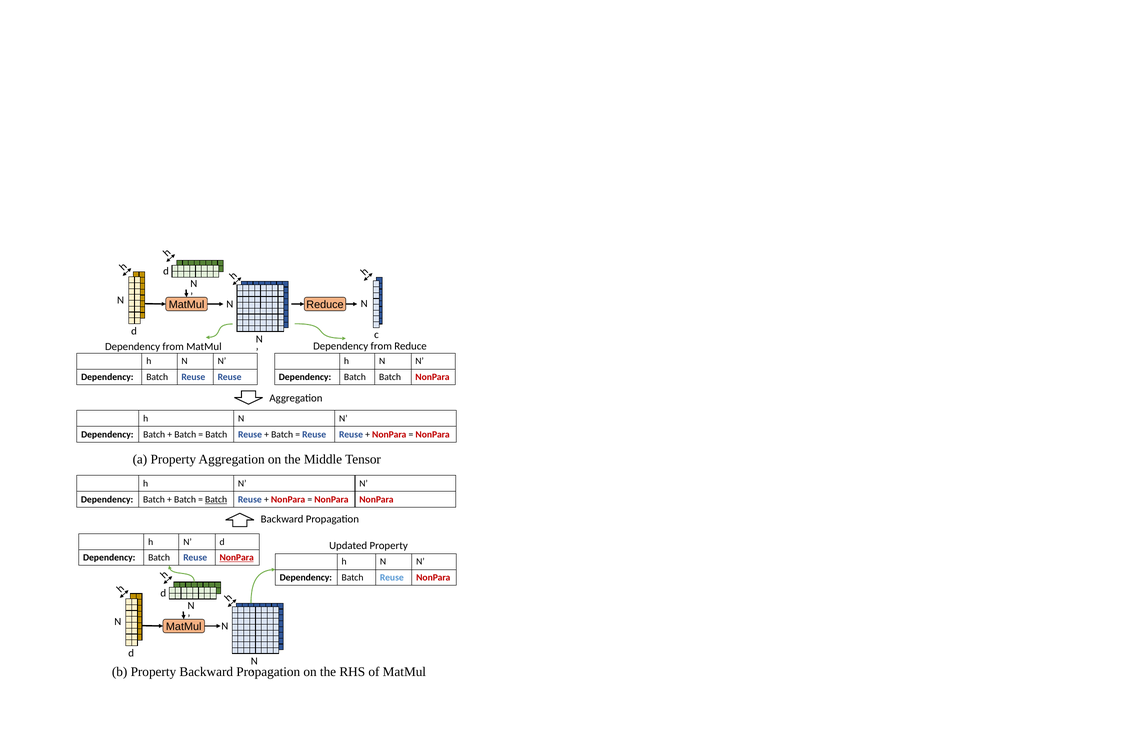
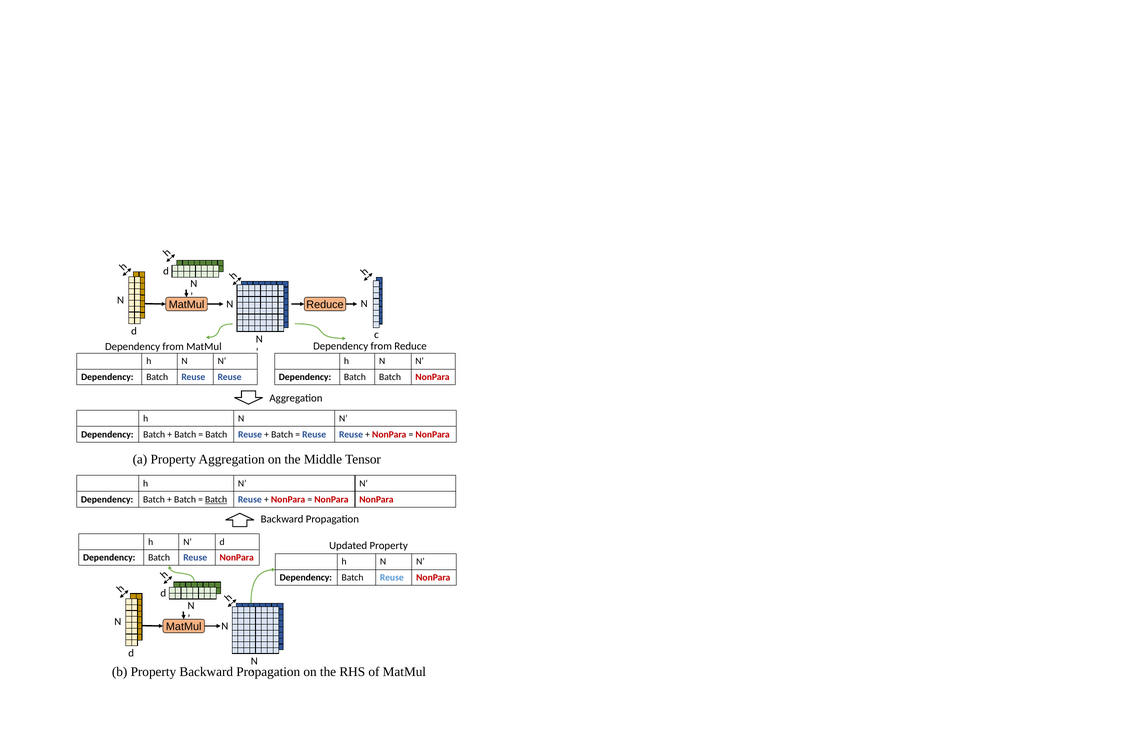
NonPara at (237, 558) underline: present -> none
